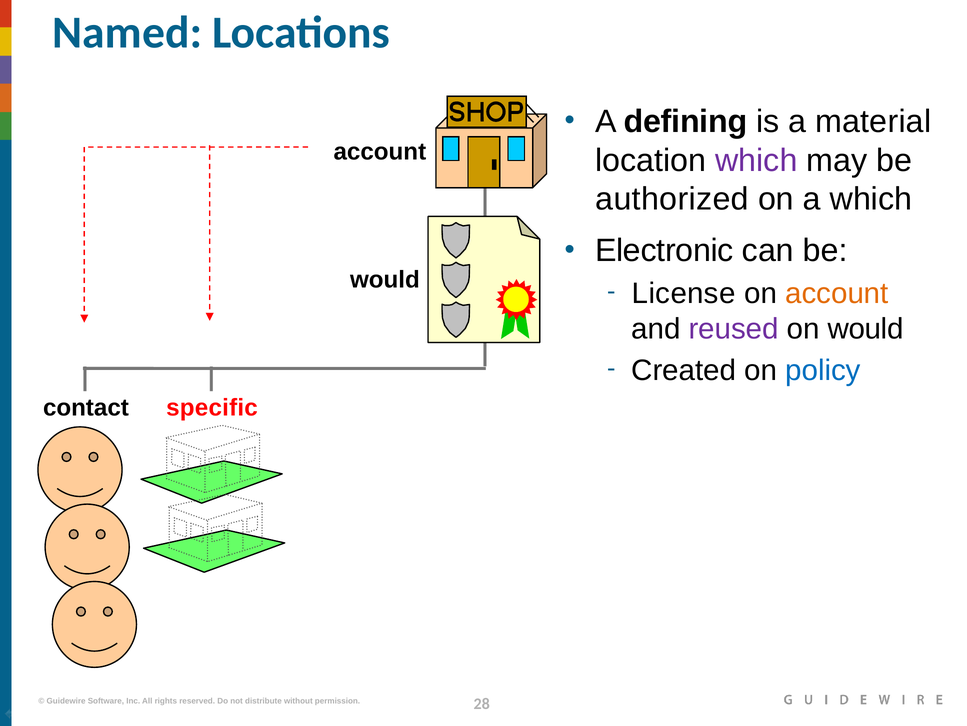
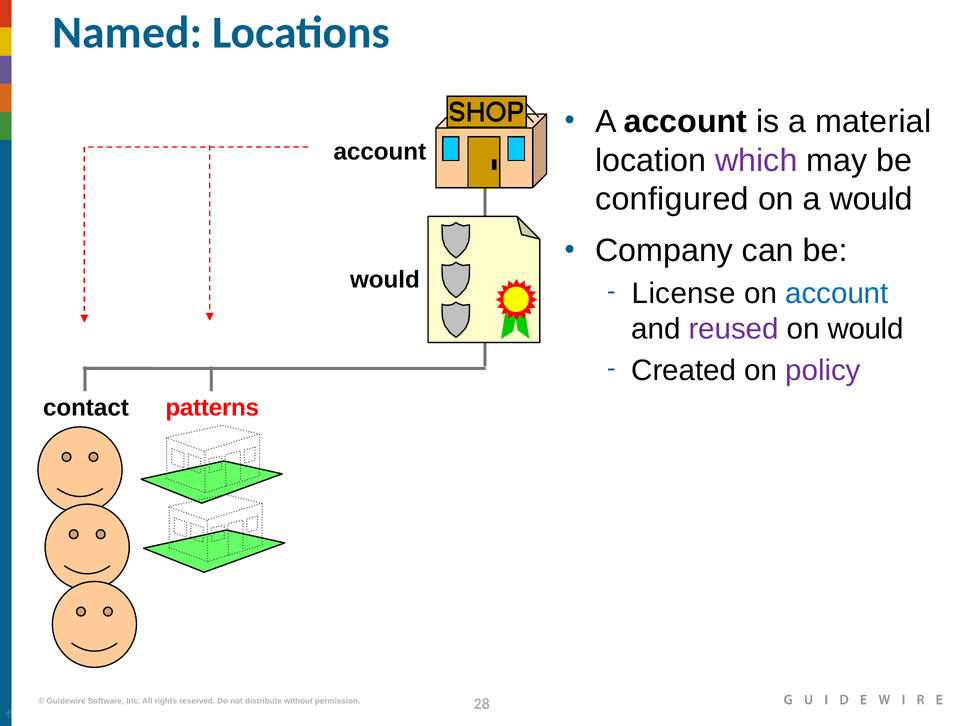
A defining: defining -> account
authorized: authorized -> configured
a which: which -> would
Electronic: Electronic -> Company
account at (837, 293) colour: orange -> blue
policy colour: blue -> purple
specific: specific -> patterns
